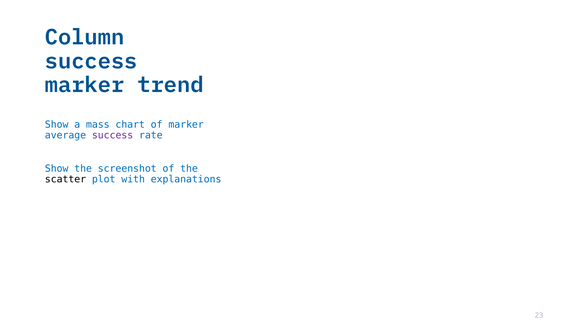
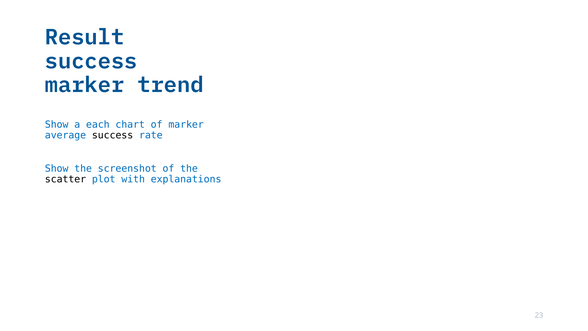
Column: Column -> Result
mass: mass -> each
success at (113, 135) colour: purple -> black
